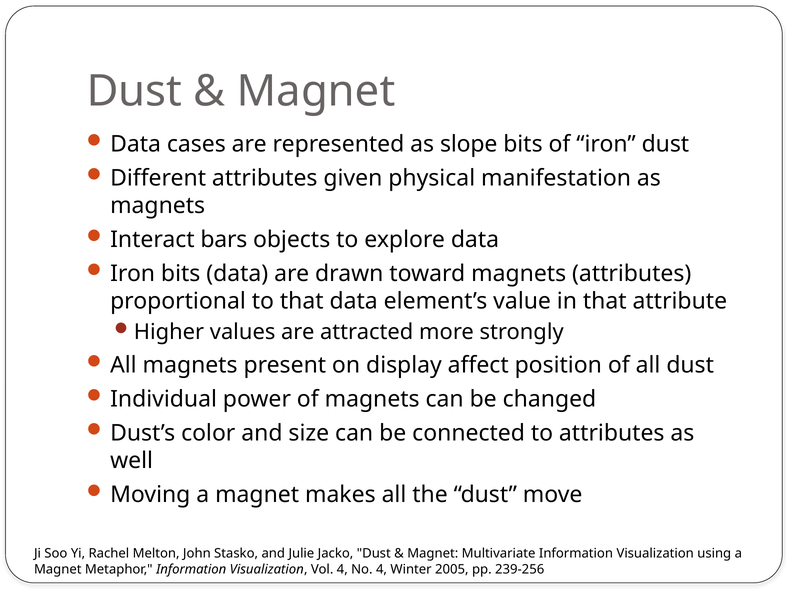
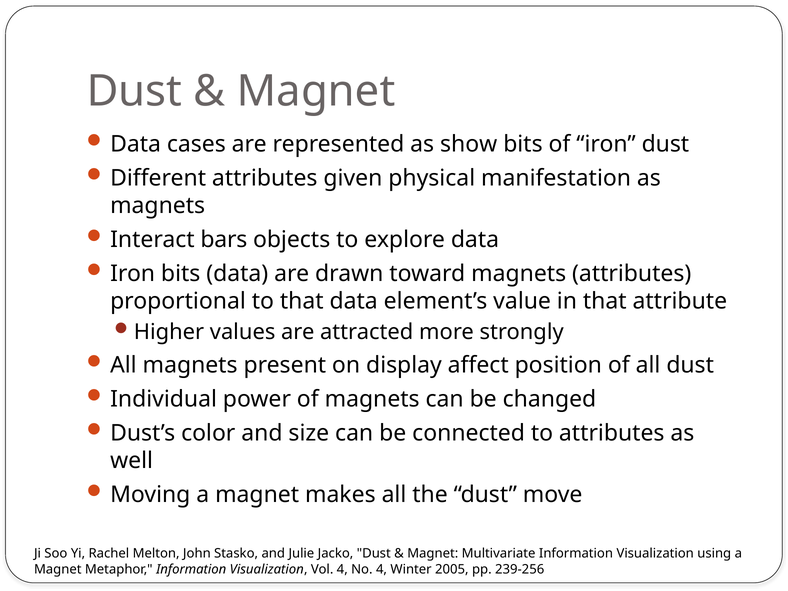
slope: slope -> show
